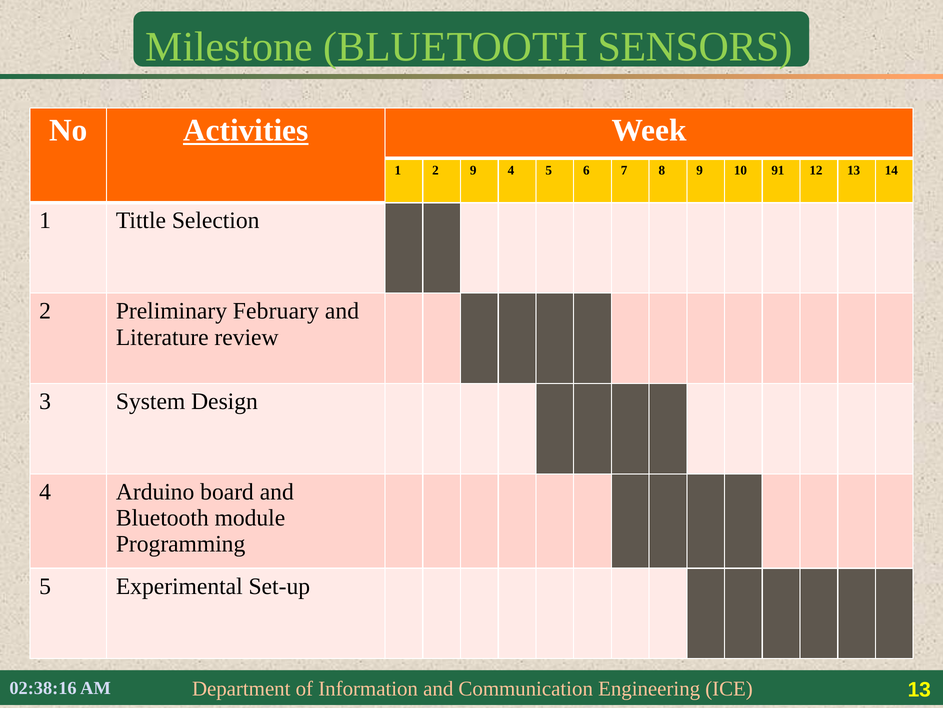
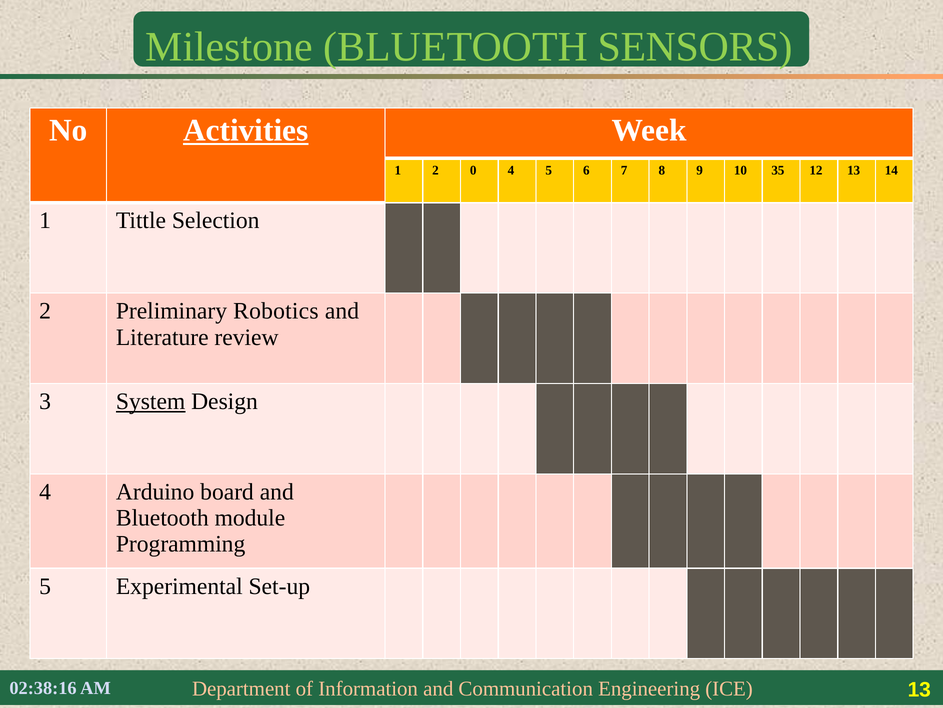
2 9: 9 -> 0
91: 91 -> 35
February: February -> Robotics
System underline: none -> present
